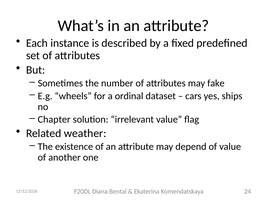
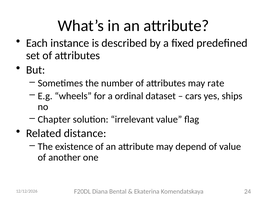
fake: fake -> rate
weather: weather -> distance
